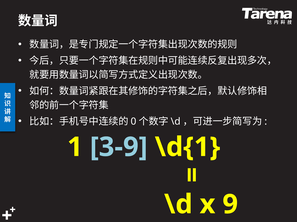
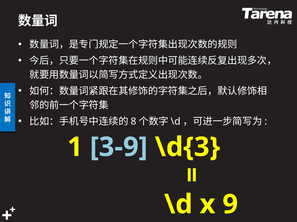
0: 0 -> 8
\d{1: \d{1 -> \d{3
